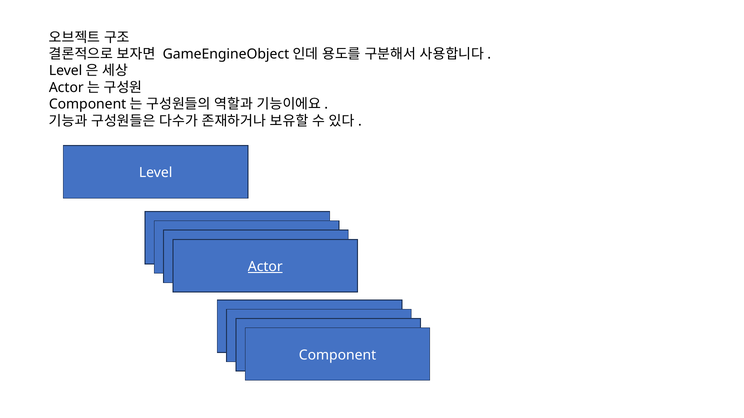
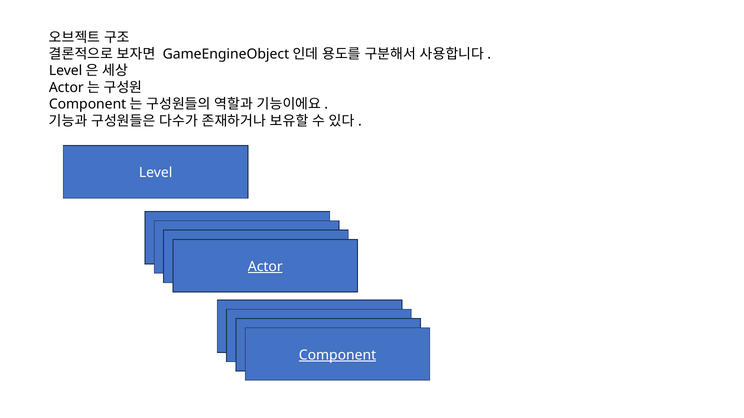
Component at (338, 355) underline: none -> present
